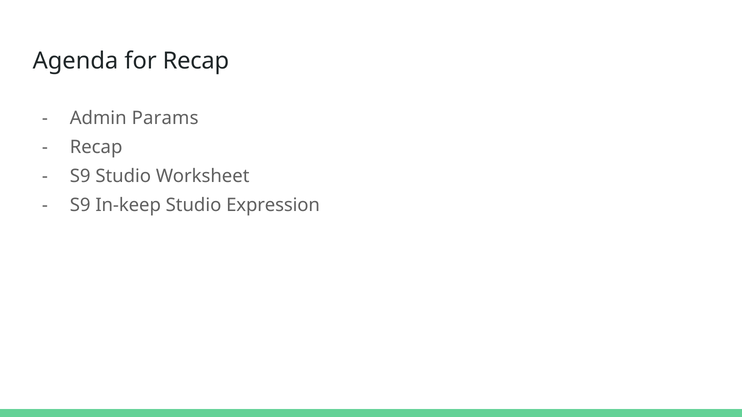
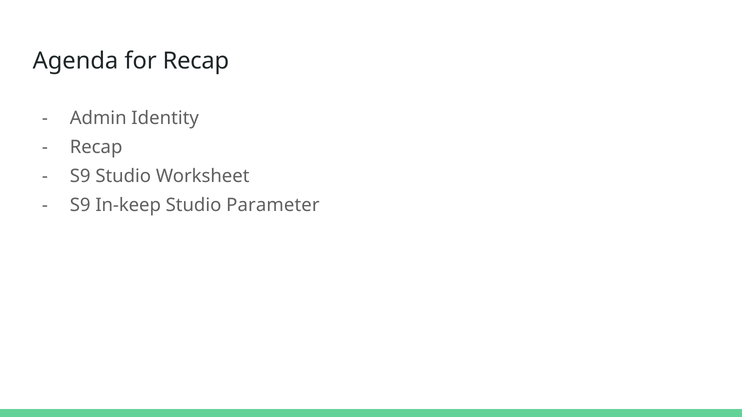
Params: Params -> Identity
Expression: Expression -> Parameter
